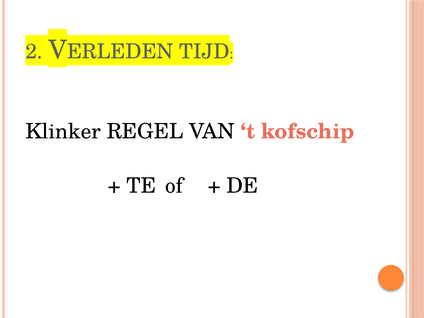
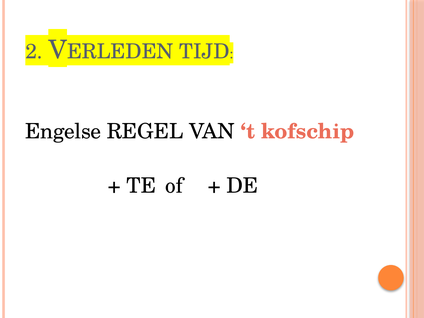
Klinker: Klinker -> Engelse
